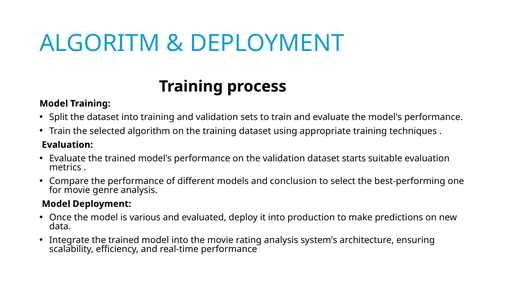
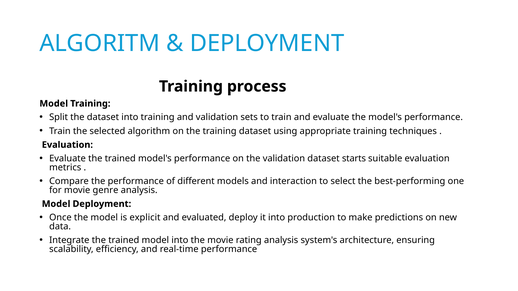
conclusion: conclusion -> interaction
various: various -> explicit
